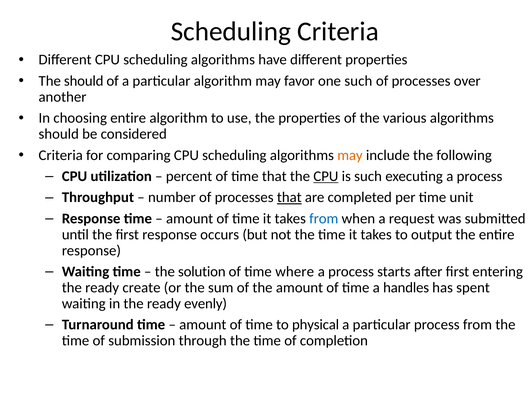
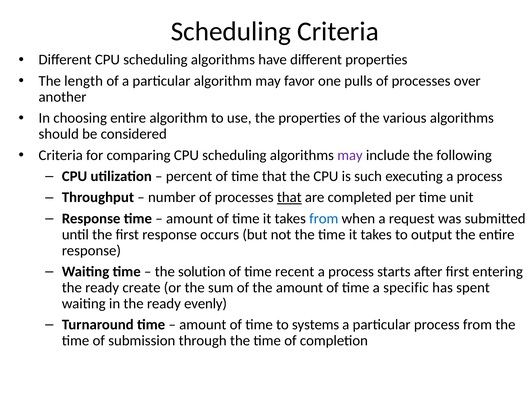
The should: should -> length
one such: such -> pulls
may at (350, 155) colour: orange -> purple
CPU at (326, 176) underline: present -> none
where: where -> recent
handles: handles -> specific
physical: physical -> systems
